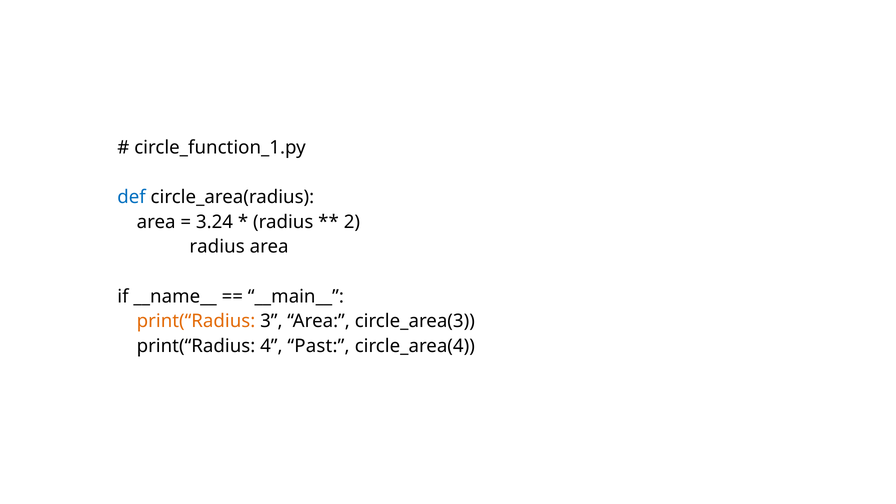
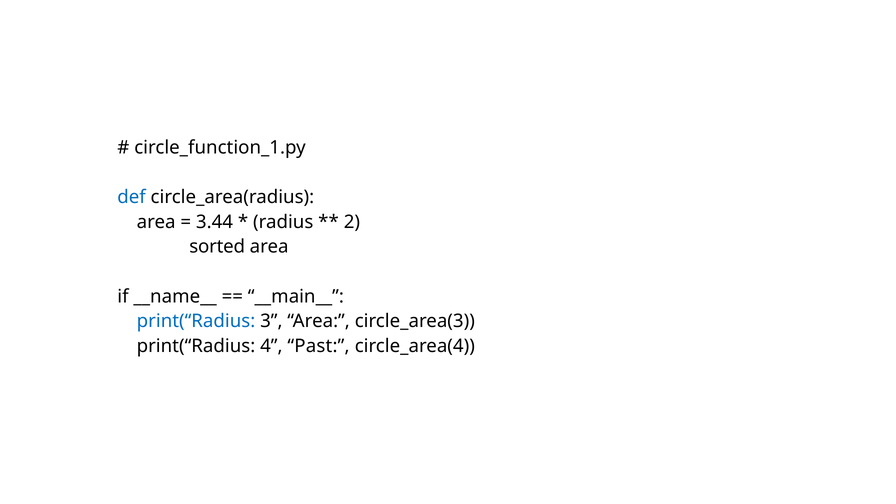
3.24: 3.24 -> 3.44
radius at (217, 247): radius -> sorted
print(“Radius at (196, 321) colour: orange -> blue
